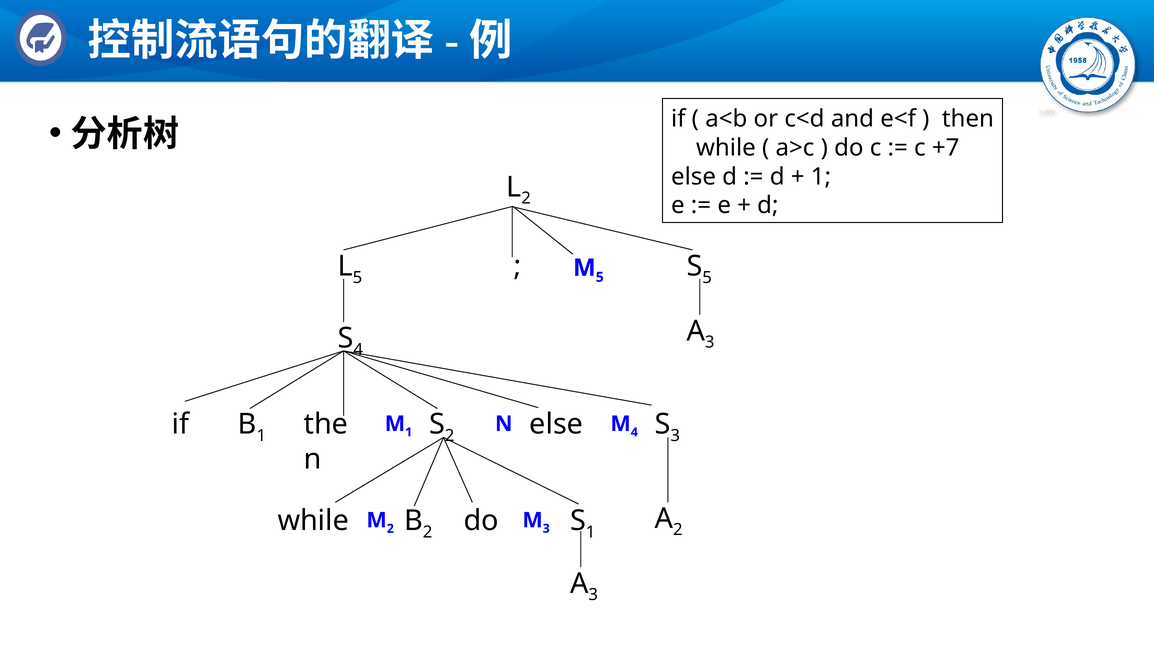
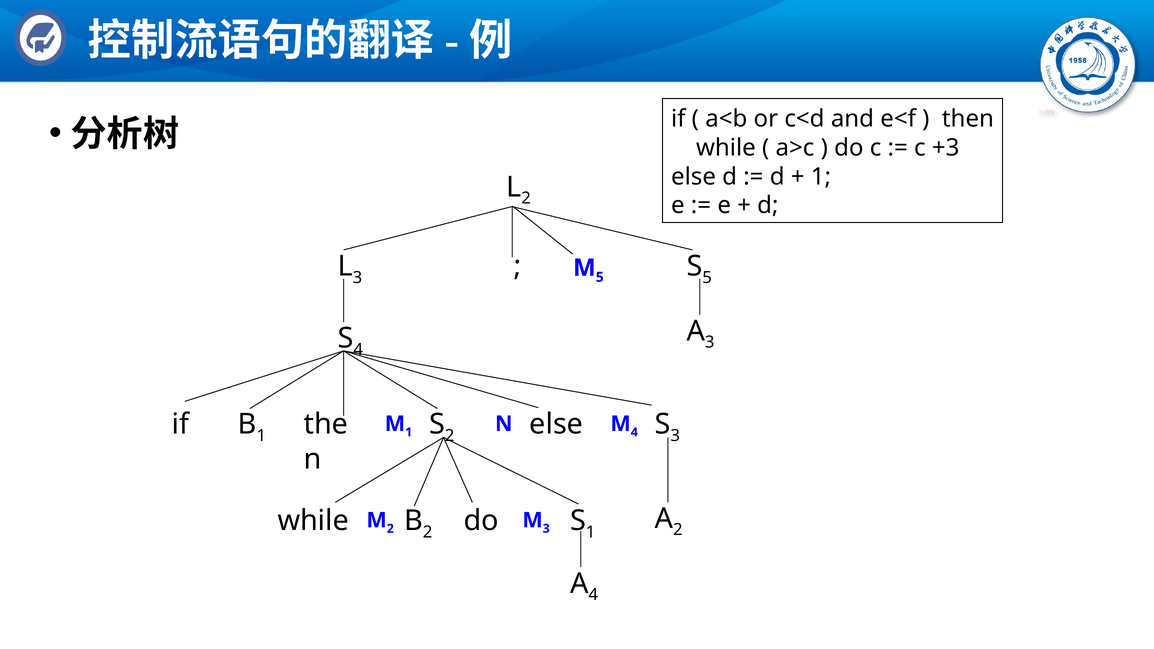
+7: +7 -> +3
5 at (357, 278): 5 -> 3
3 at (593, 595): 3 -> 4
